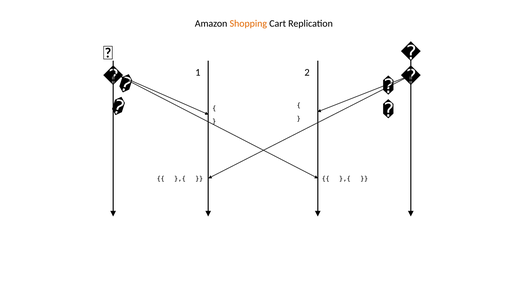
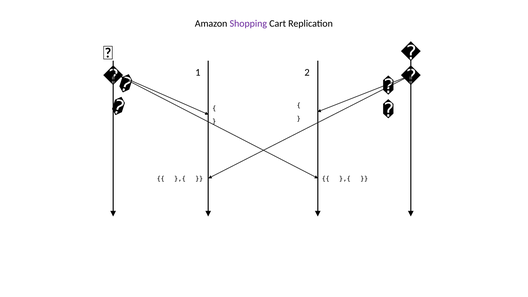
Shopping colour: orange -> purple
